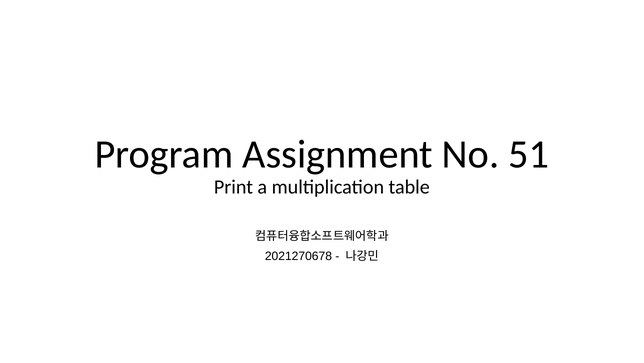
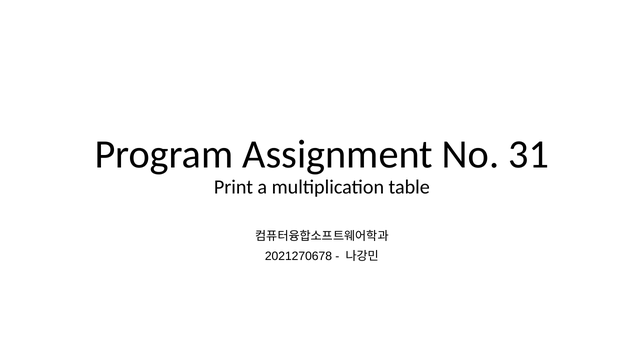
51: 51 -> 31
